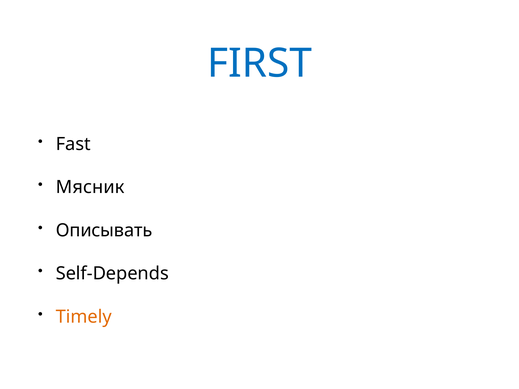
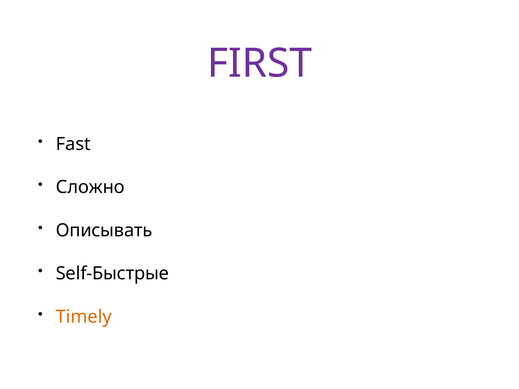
FIRST colour: blue -> purple
Мясник: Мясник -> Сложно
Self-Depends: Self-Depends -> Self-Быстрые
